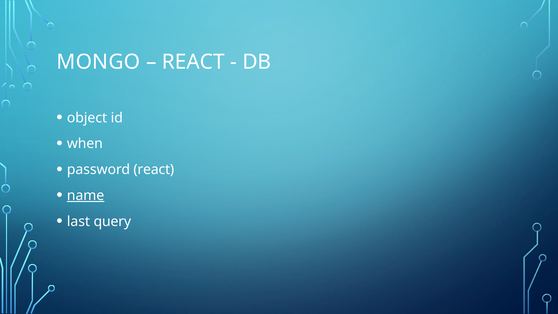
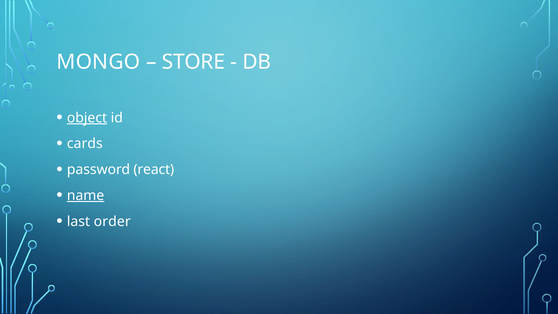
REACT at (193, 62): REACT -> STORE
object underline: none -> present
when: when -> cards
query: query -> order
